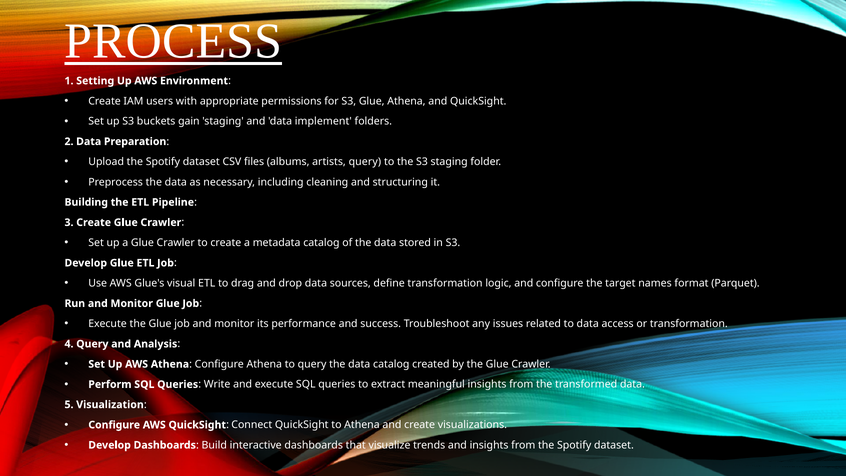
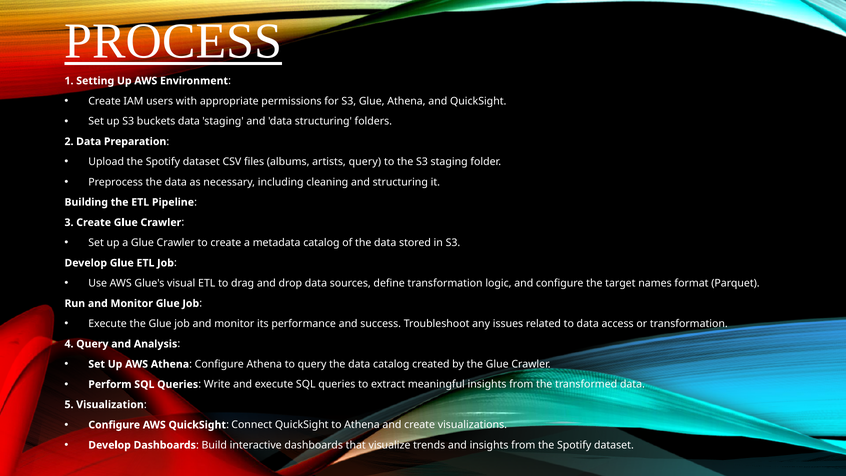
buckets gain: gain -> data
data implement: implement -> structuring
